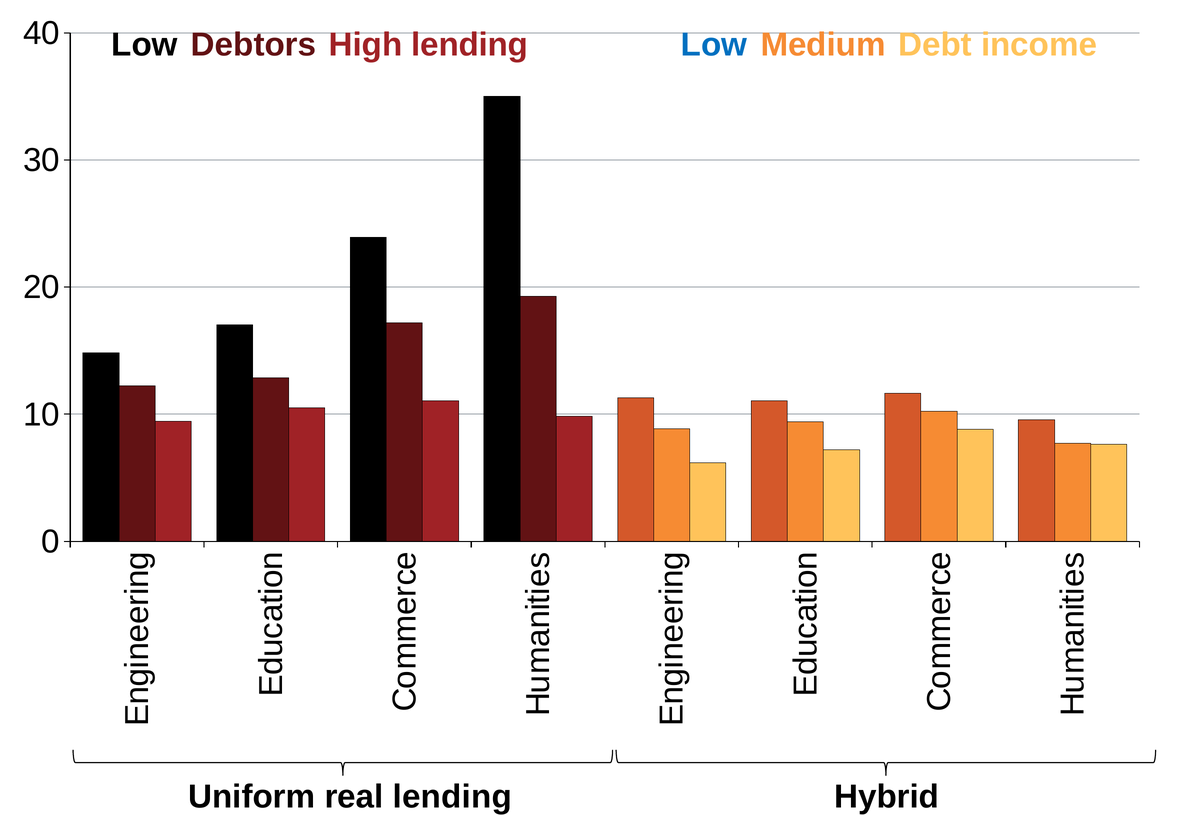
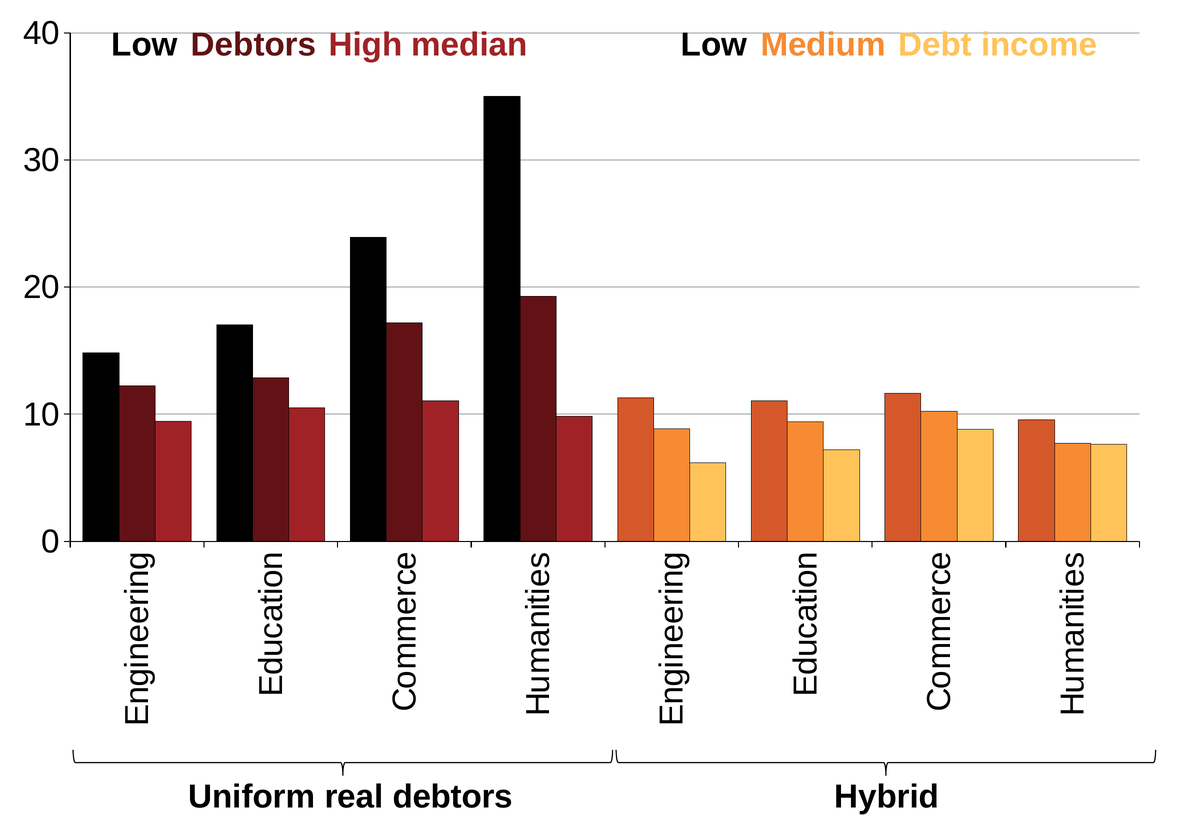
High lending: lending -> median
Low at (714, 45) colour: blue -> black
real lending: lending -> debtors
